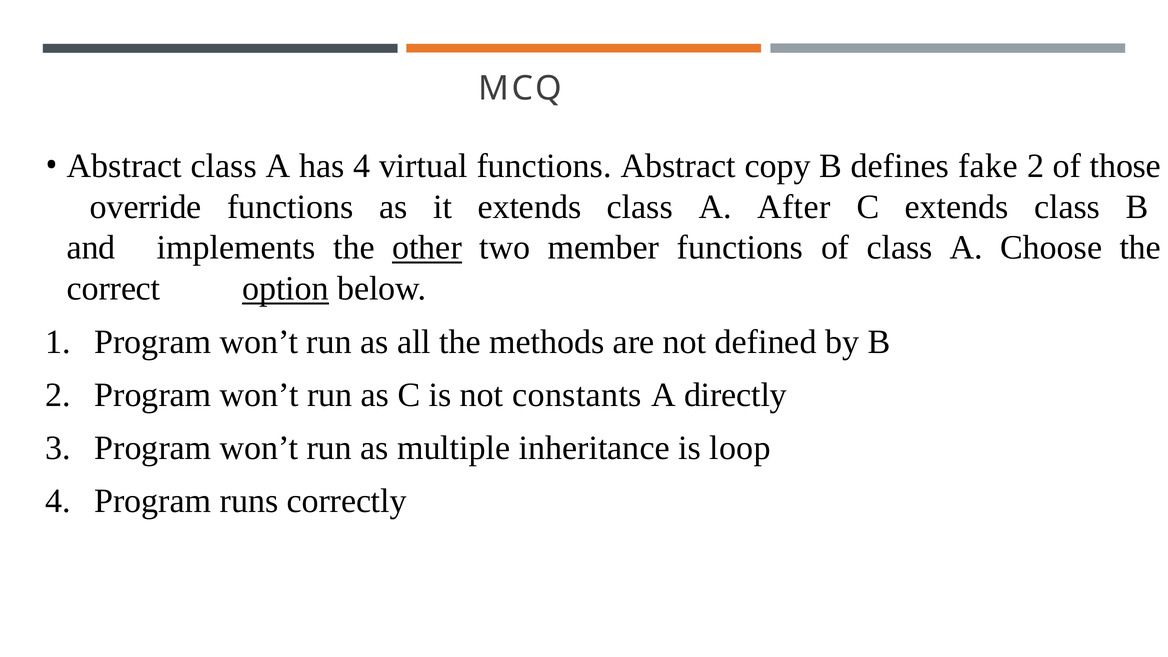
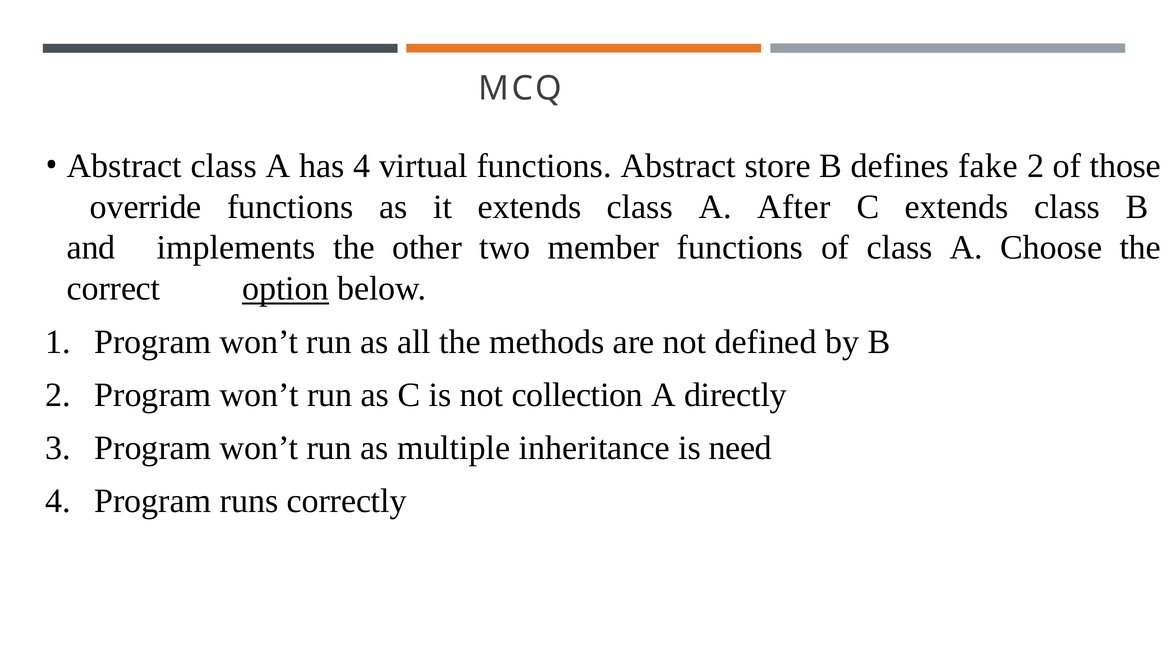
copy: copy -> store
other underline: present -> none
constants: constants -> collection
loop: loop -> need
